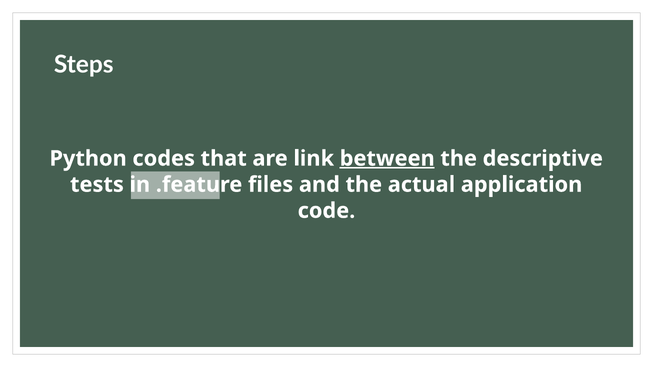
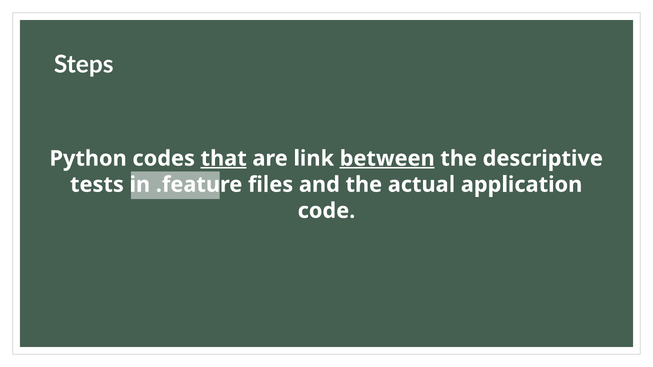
that underline: none -> present
